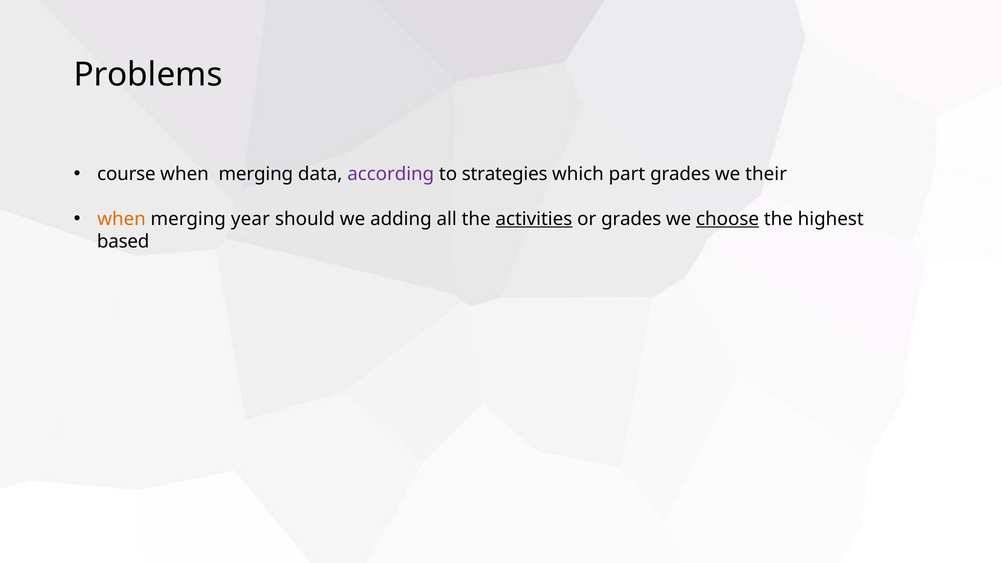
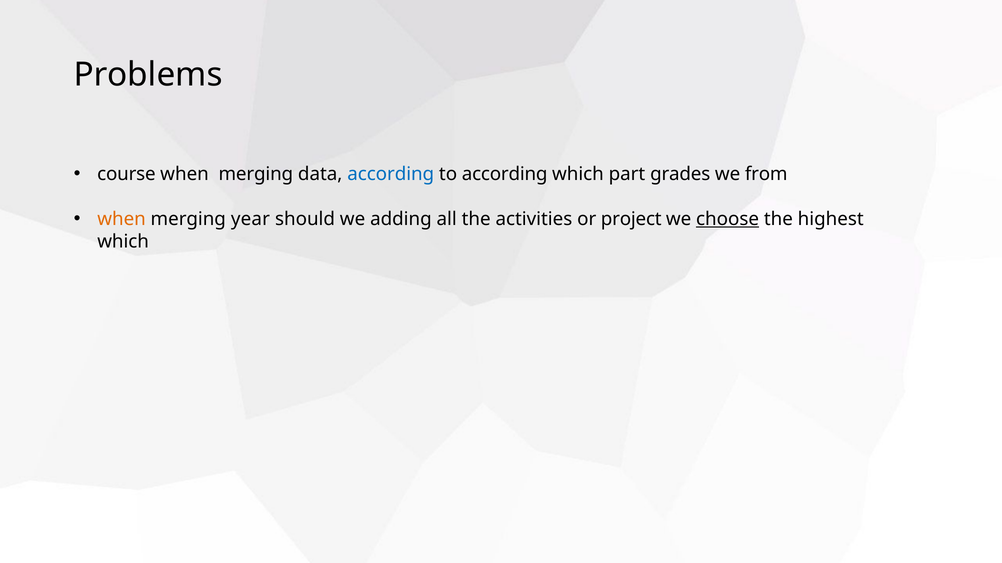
according at (391, 174) colour: purple -> blue
to strategies: strategies -> according
their: their -> from
activities underline: present -> none
or grades: grades -> project
based at (123, 242): based -> which
